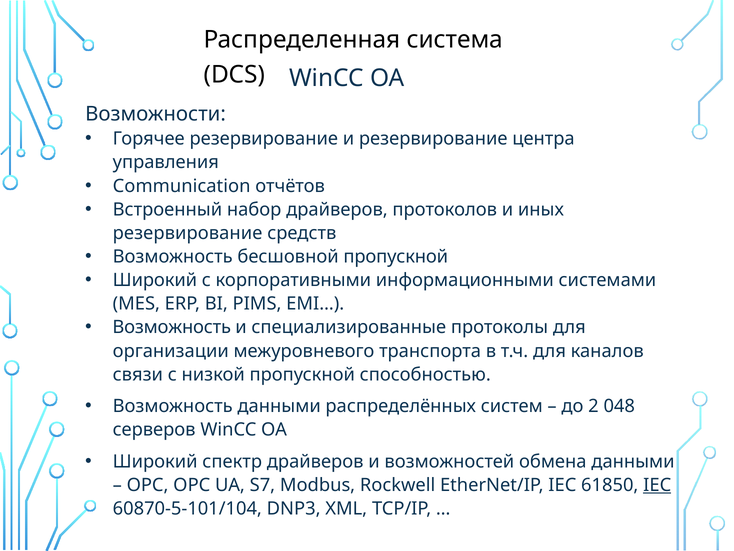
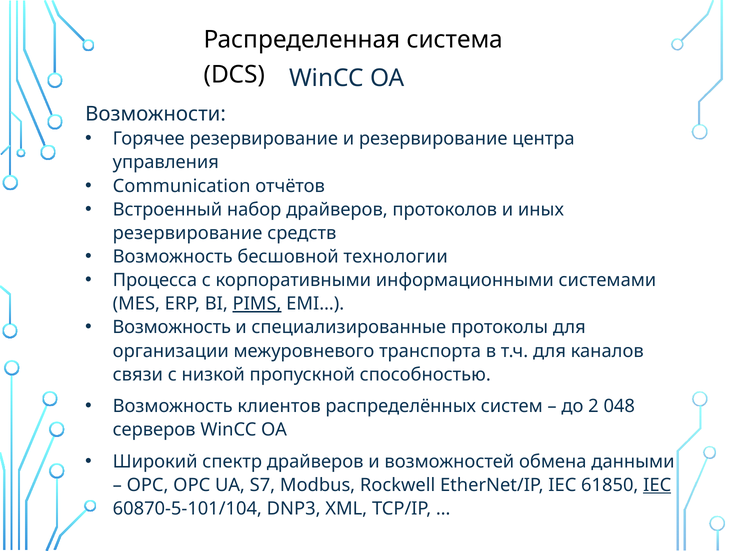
бесшовной пропускной: пропускной -> технологии
Широкий at (155, 280): Широкий -> Процесса
PIMS underline: none -> present
Возможность данными: данными -> клиентов
